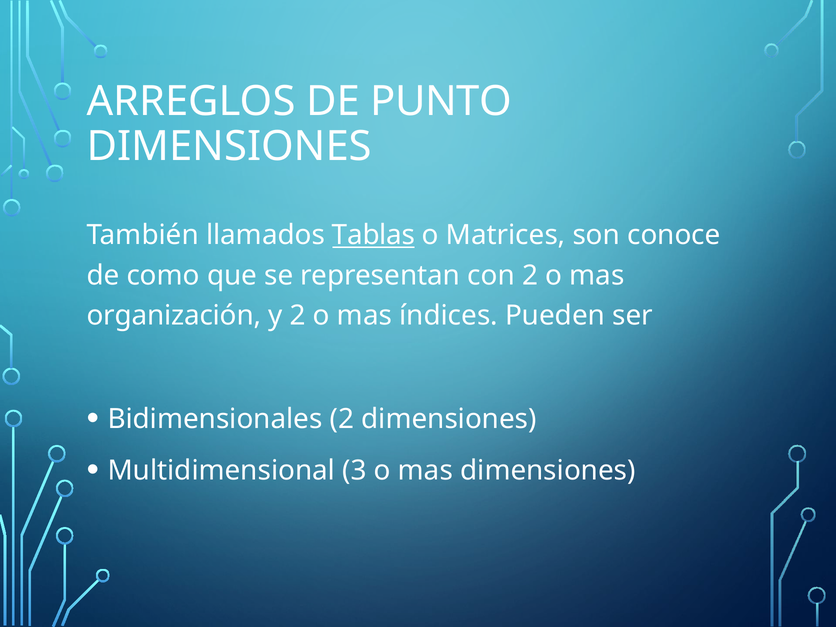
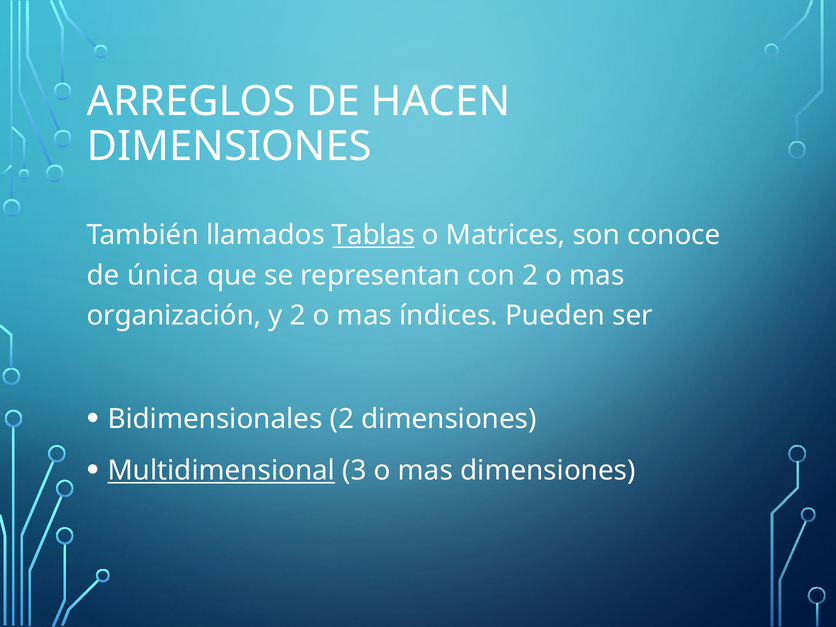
PUNTO: PUNTO -> HACEN
como: como -> única
Multidimensional underline: none -> present
